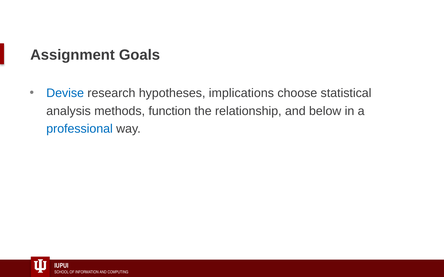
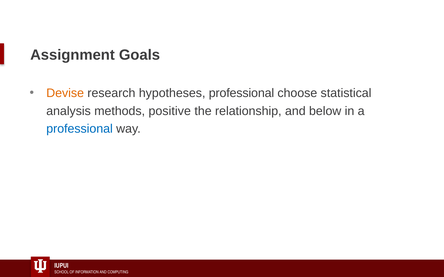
Devise colour: blue -> orange
hypotheses implications: implications -> professional
function: function -> positive
